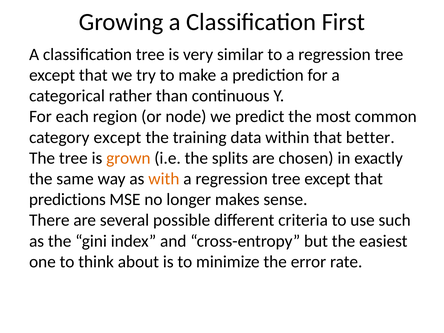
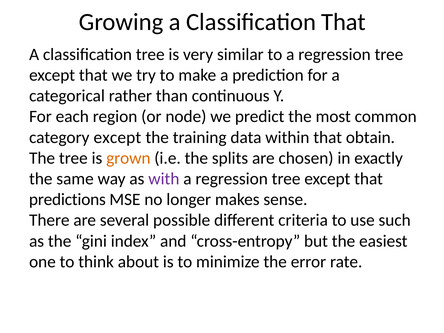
Classification First: First -> That
better: better -> obtain
with colour: orange -> purple
